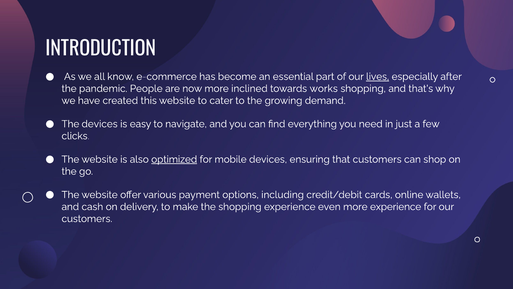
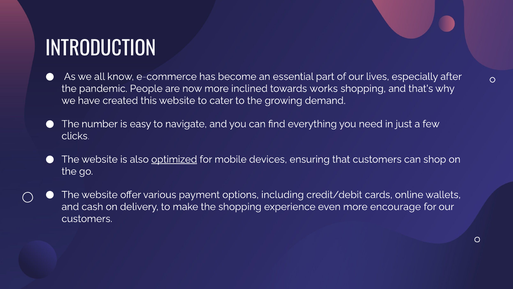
lives underline: present -> none
The devices: devices -> number
more experience: experience -> encourage
